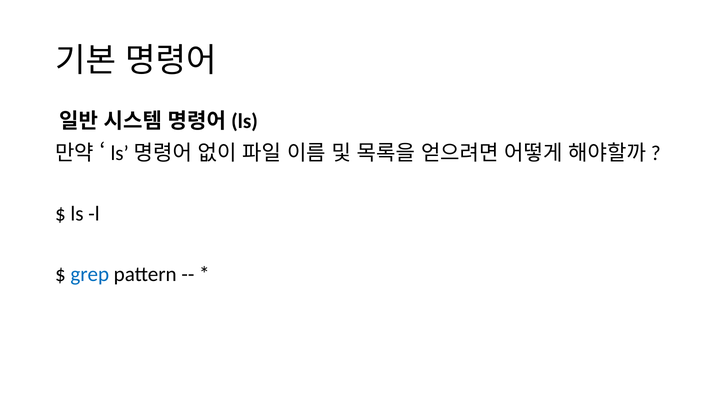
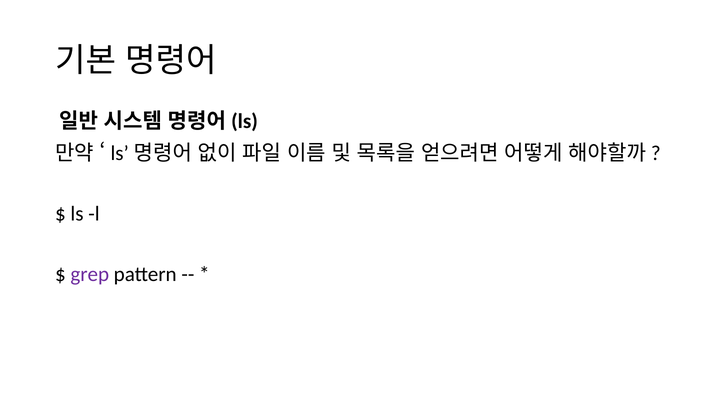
grep colour: blue -> purple
